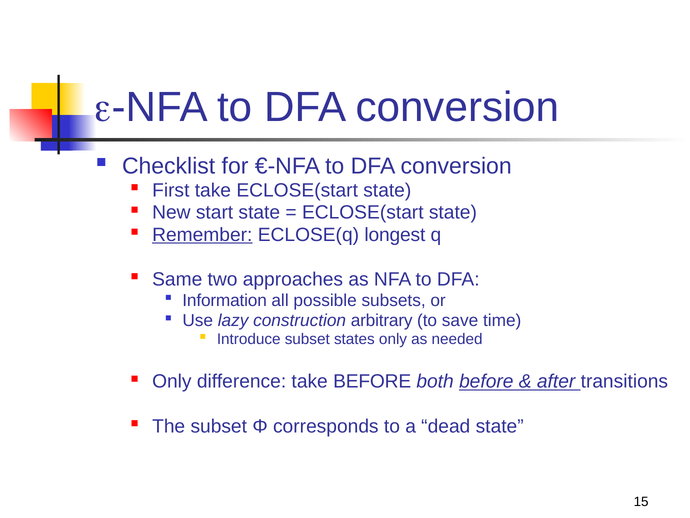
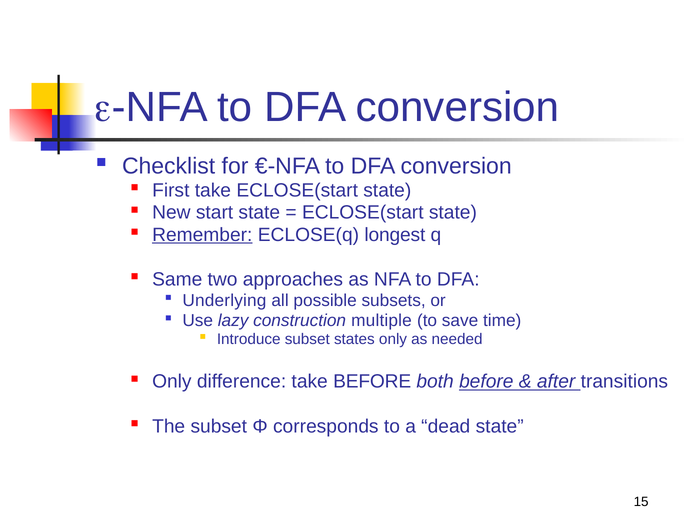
Information: Information -> Underlying
arbitrary: arbitrary -> multiple
